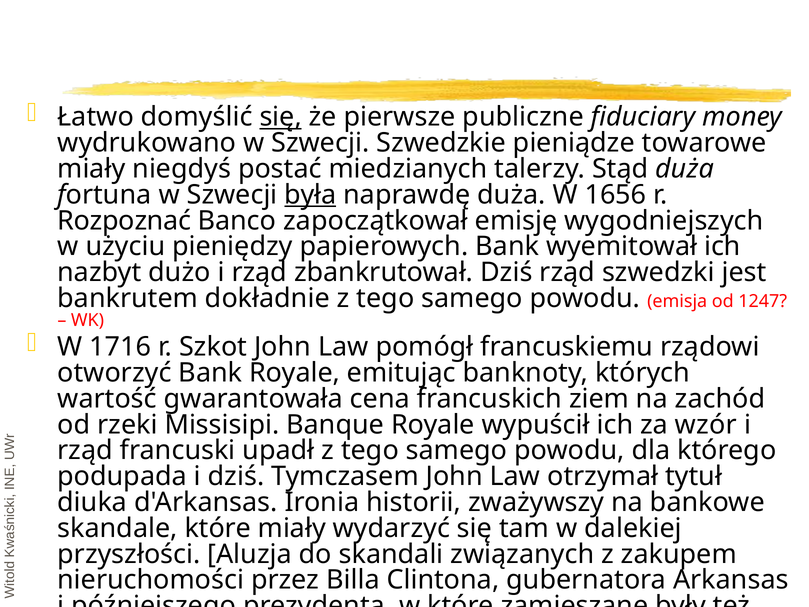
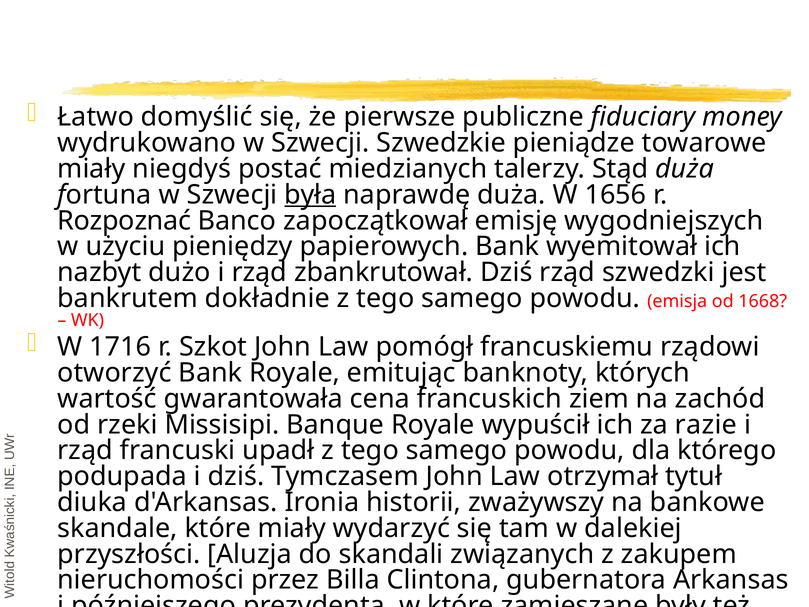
się at (281, 117) underline: present -> none
1247: 1247 -> 1668
wzór: wzór -> razie
